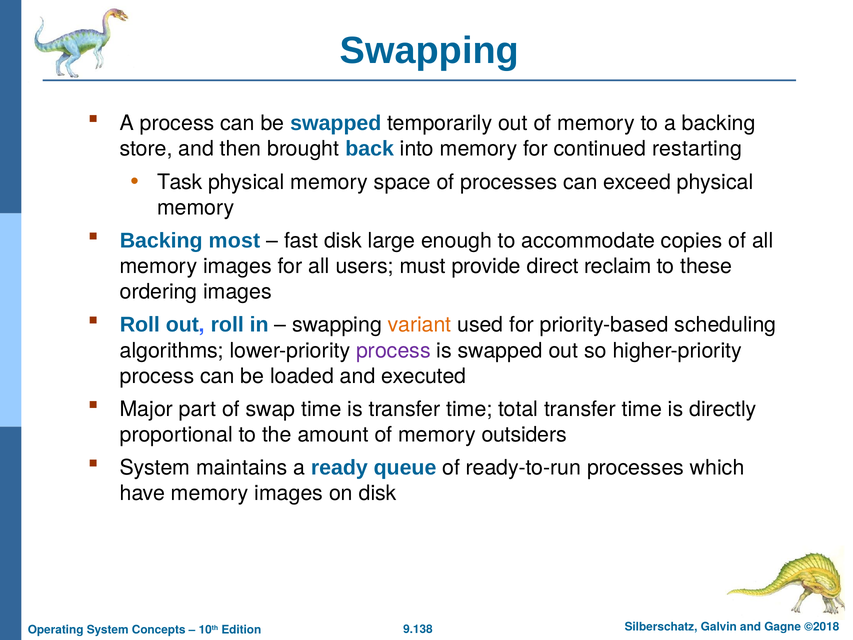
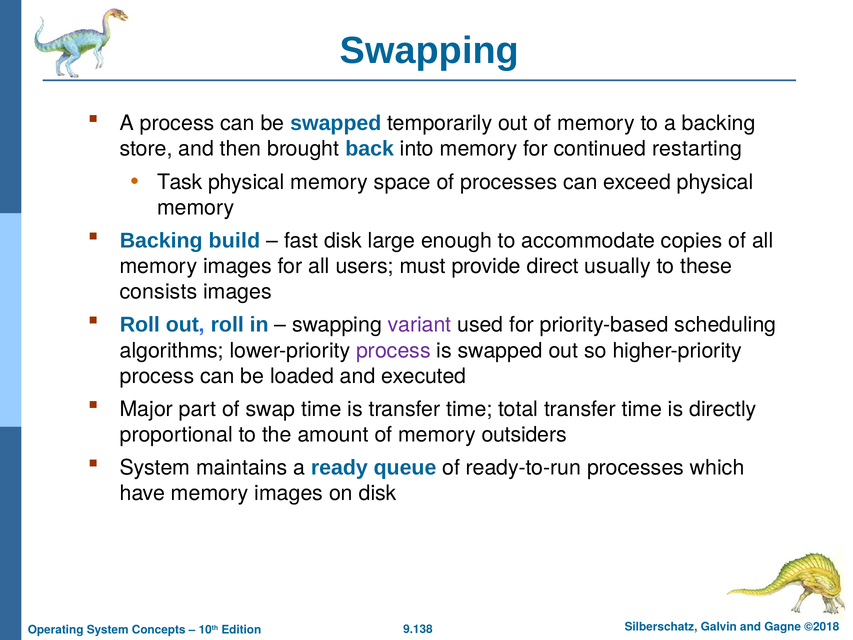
most: most -> build
reclaim: reclaim -> usually
ordering: ordering -> consists
variant colour: orange -> purple
